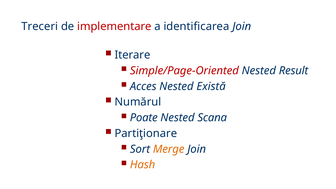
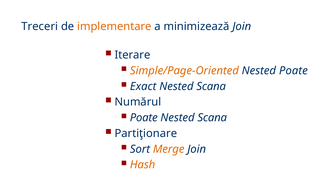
implementare colour: red -> orange
identificarea: identificarea -> minimizează
Simple/Page-Oriented colour: red -> orange
Nested Result: Result -> Poate
Acces: Acces -> Exact
Există at (211, 86): Există -> Scana
